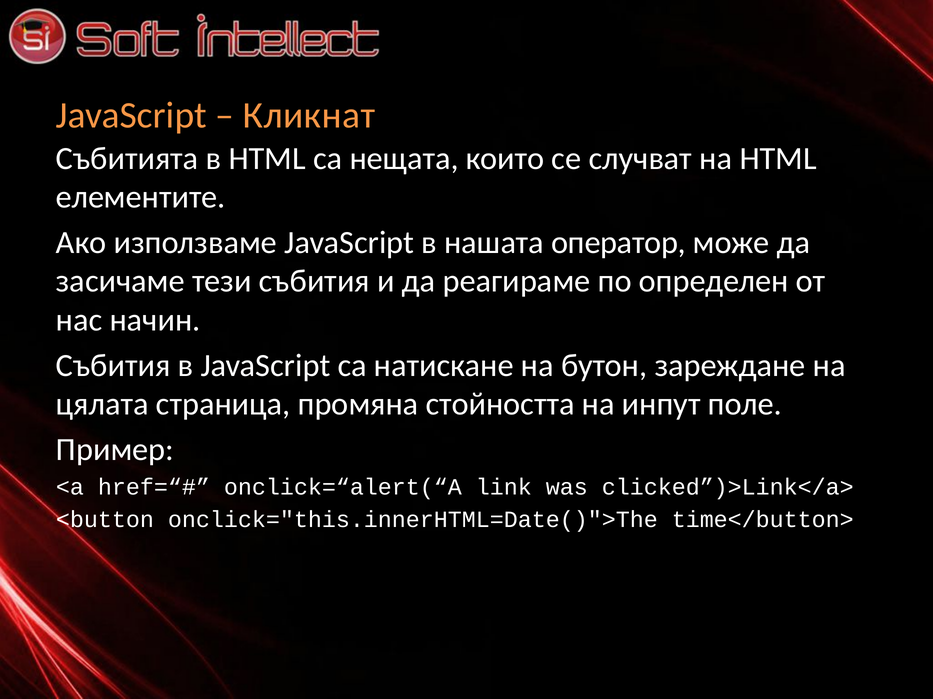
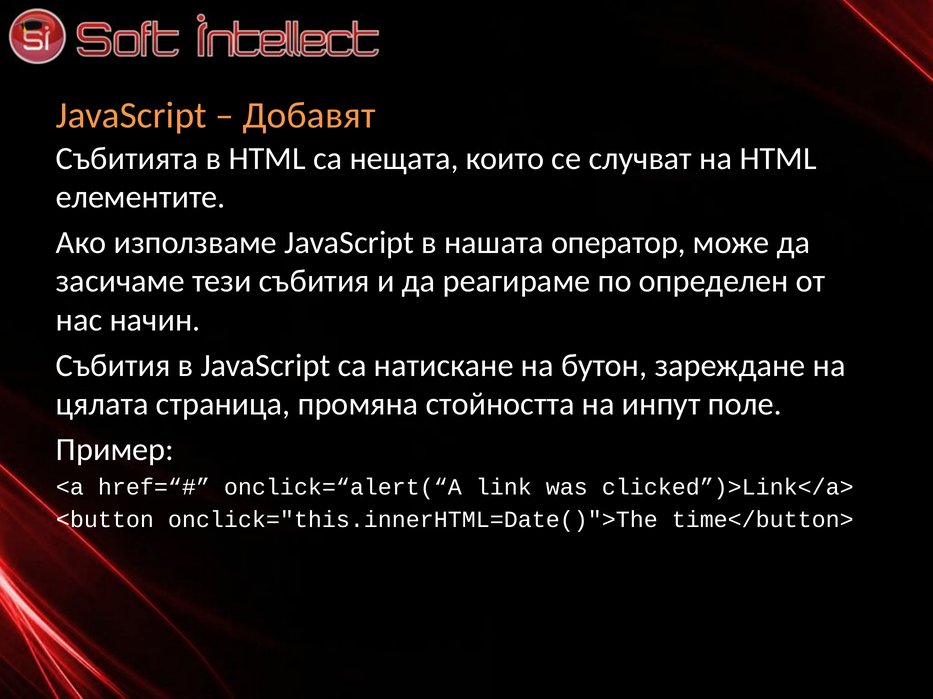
Кликнат: Кликнат -> Добавят
